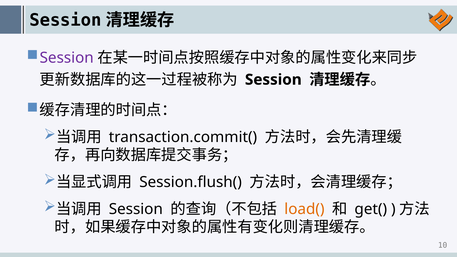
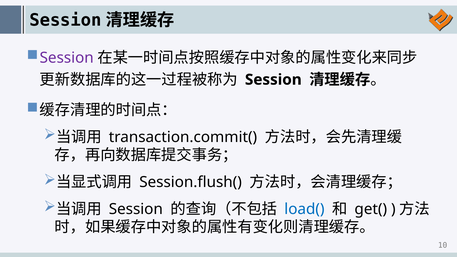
load( colour: orange -> blue
